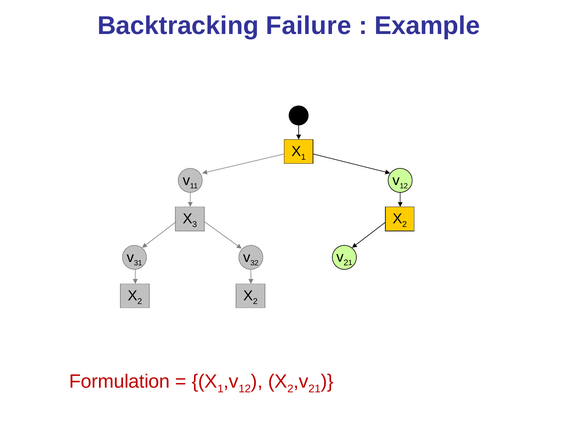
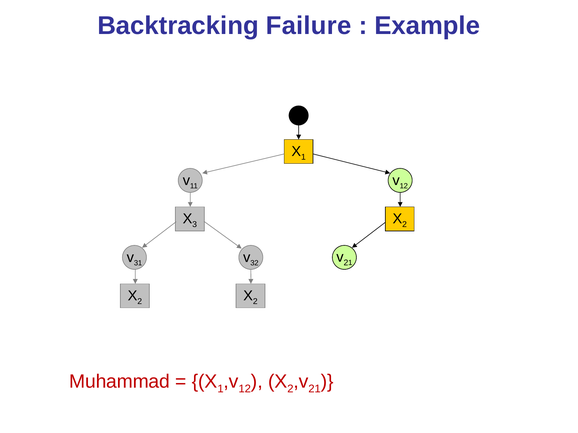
Formulation: Formulation -> Muhammad
